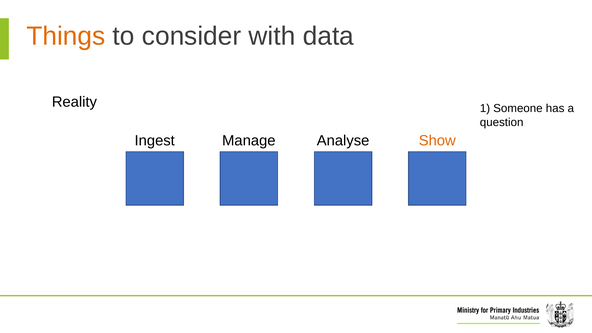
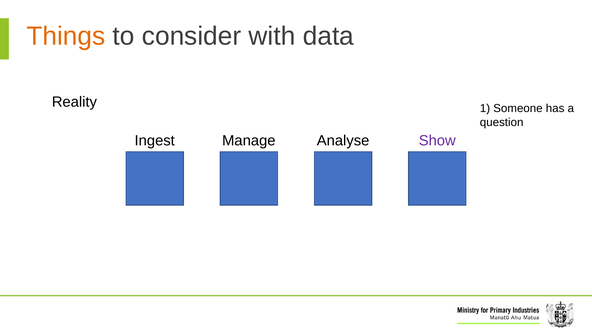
Show colour: orange -> purple
